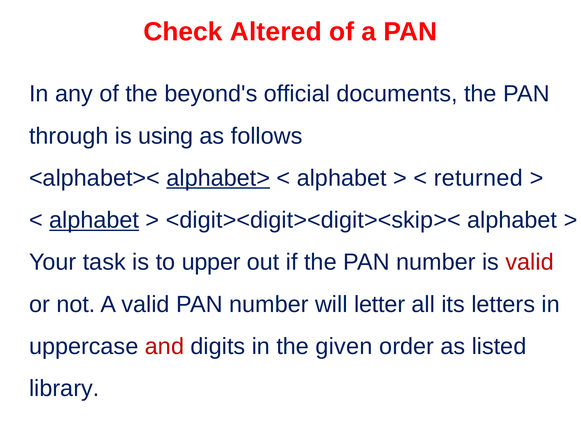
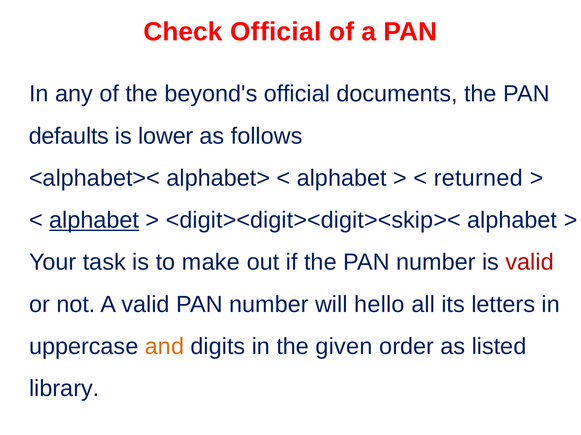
Check Altered: Altered -> Official
through: through -> defaults
using: using -> lower
alphabet> underline: present -> none
upper: upper -> make
letter: letter -> hello
and colour: red -> orange
